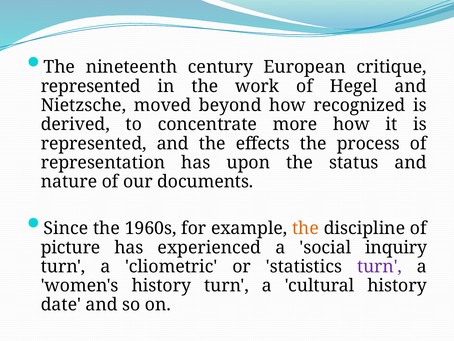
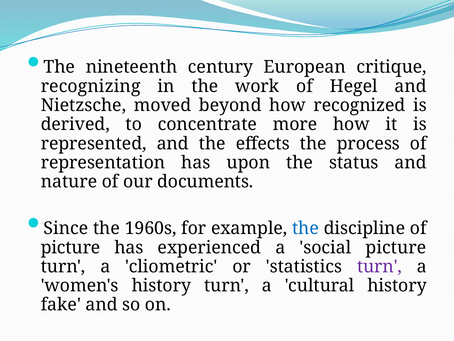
represented at (91, 86): represented -> recognizing
the at (306, 228) colour: orange -> blue
social inquiry: inquiry -> picture
date: date -> fake
